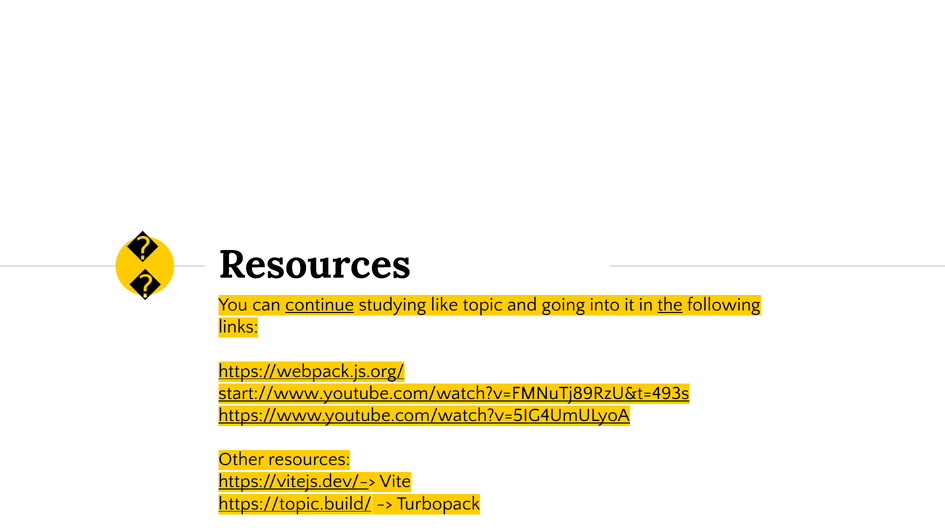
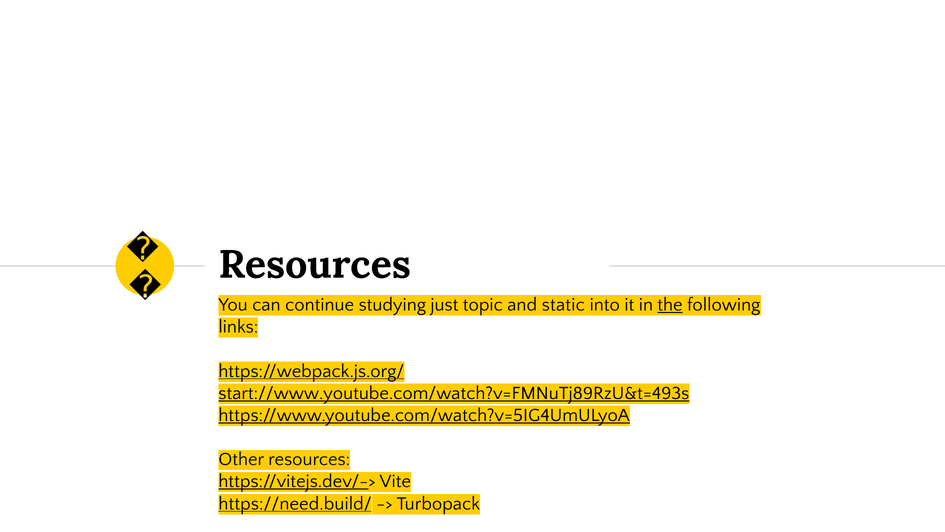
continue underline: present -> none
like: like -> just
going: going -> static
https://topic.build/: https://topic.build/ -> https://need.build/
